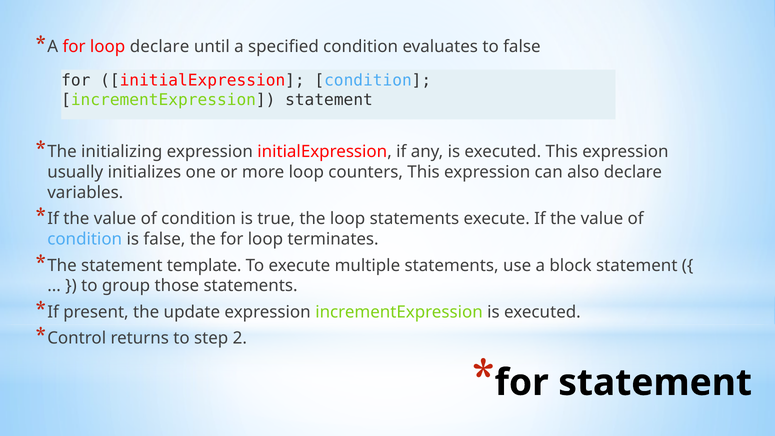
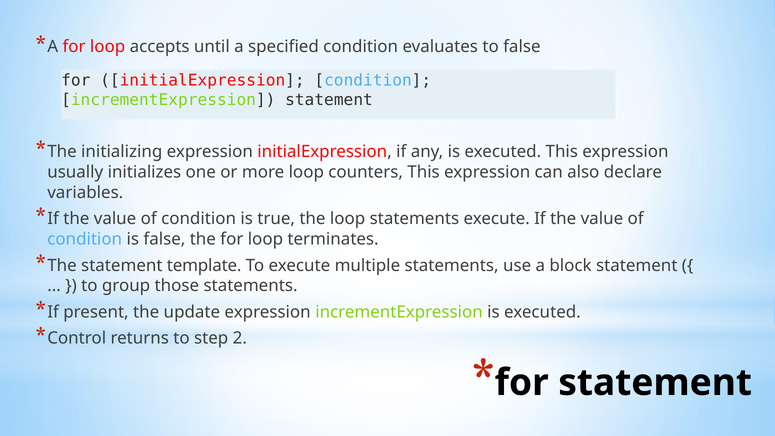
loop declare: declare -> accepts
